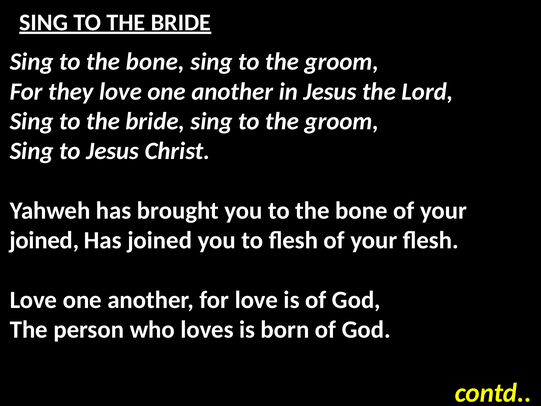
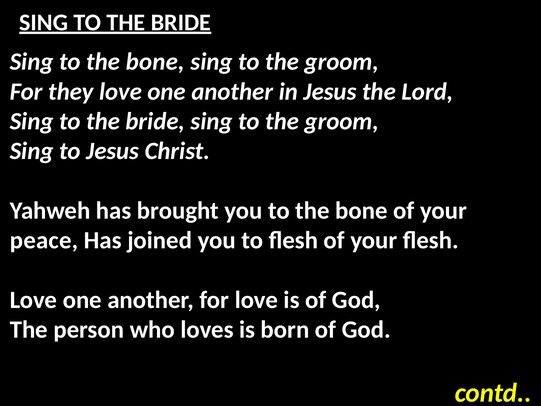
joined at (44, 240): joined -> peace
